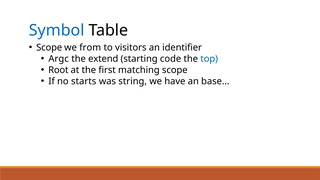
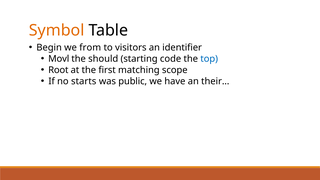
Symbol colour: blue -> orange
Scope at (49, 48): Scope -> Begin
Argc: Argc -> Movl
extend: extend -> should
string: string -> public
base…: base… -> their…
